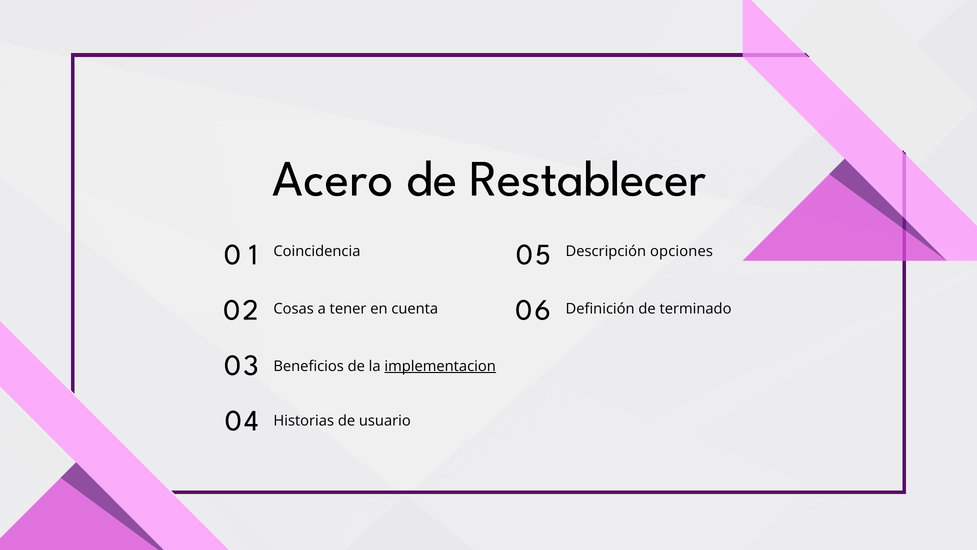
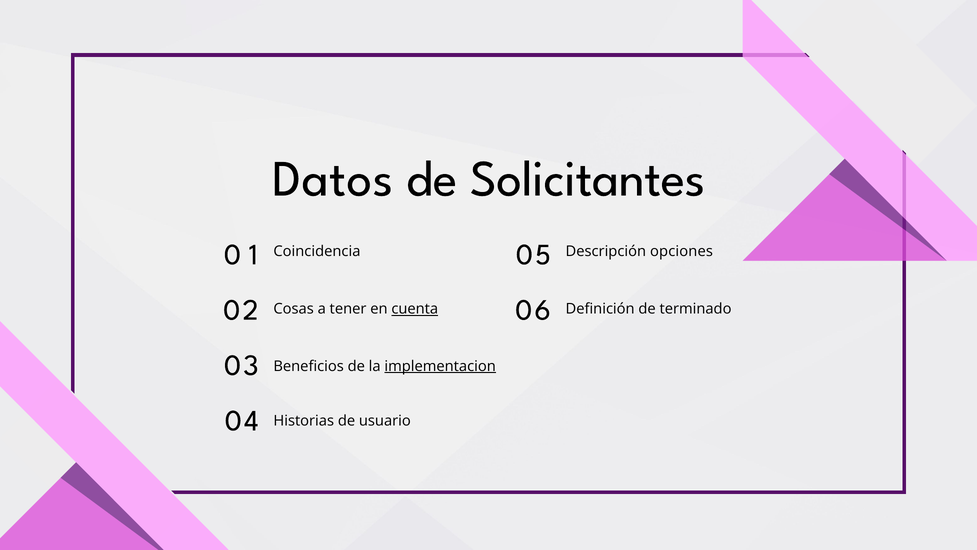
Acero: Acero -> Datos
Restablecer: Restablecer -> Solicitantes
cuenta underline: none -> present
